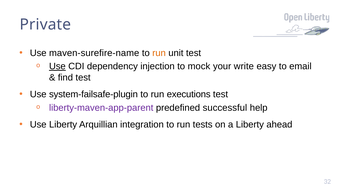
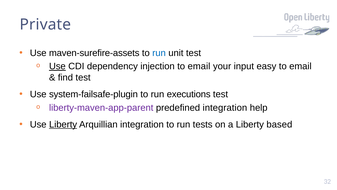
maven-surefire-name: maven-surefire-name -> maven-surefire-assets
run at (159, 53) colour: orange -> blue
injection to mock: mock -> email
write: write -> input
predefined successful: successful -> integration
Liberty at (63, 124) underline: none -> present
ahead: ahead -> based
